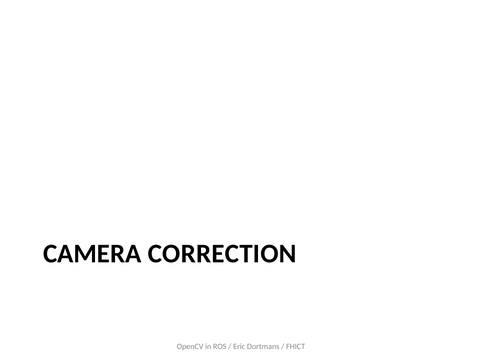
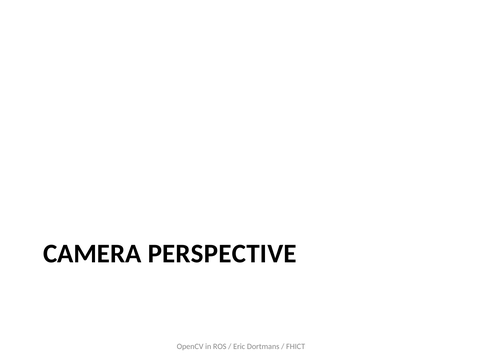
CORRECTION: CORRECTION -> PERSPECTIVE
